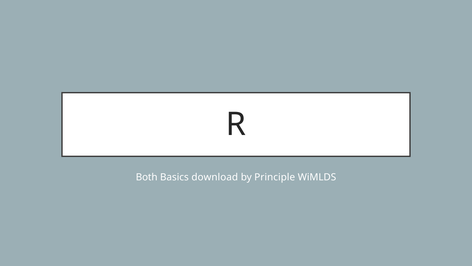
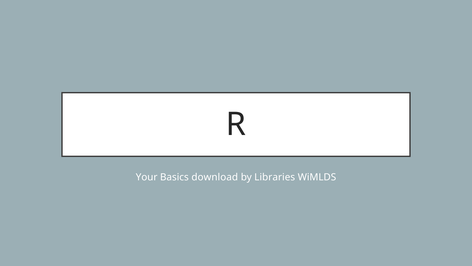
Both: Both -> Your
Principle: Principle -> Libraries
